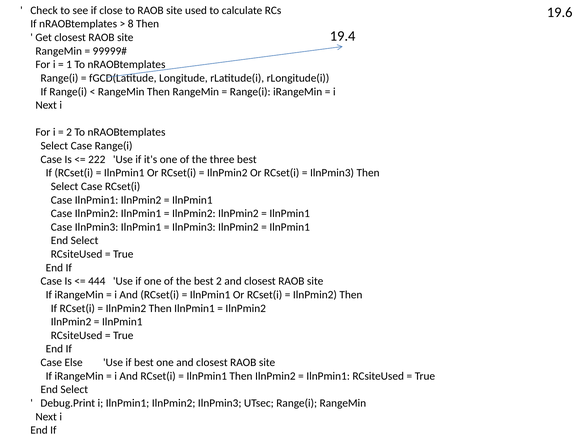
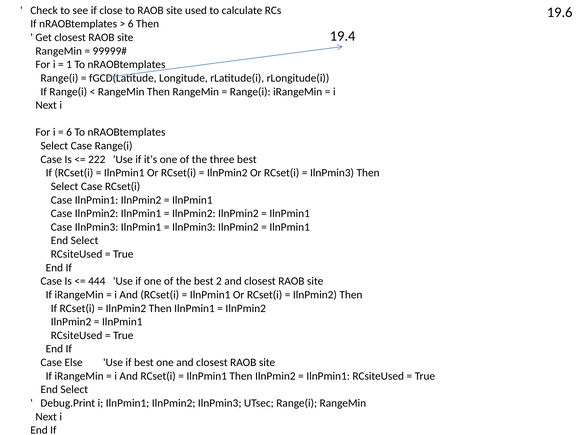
8 at (131, 24): 8 -> 6
2 at (69, 132): 2 -> 6
